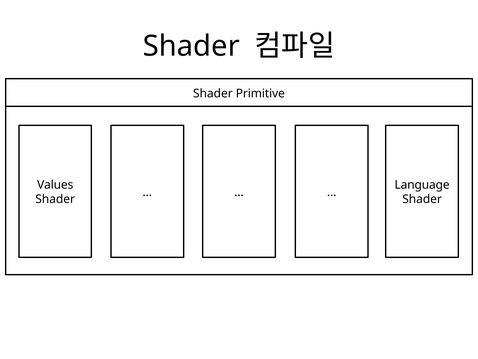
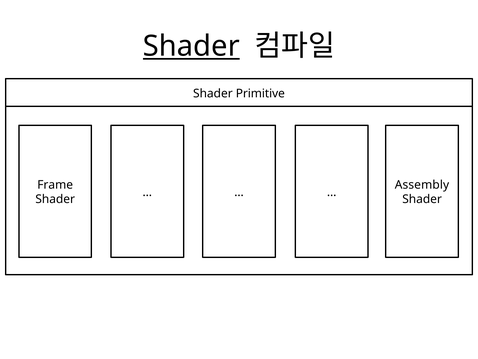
Shader at (191, 46) underline: none -> present
Values: Values -> Frame
Language: Language -> Assembly
